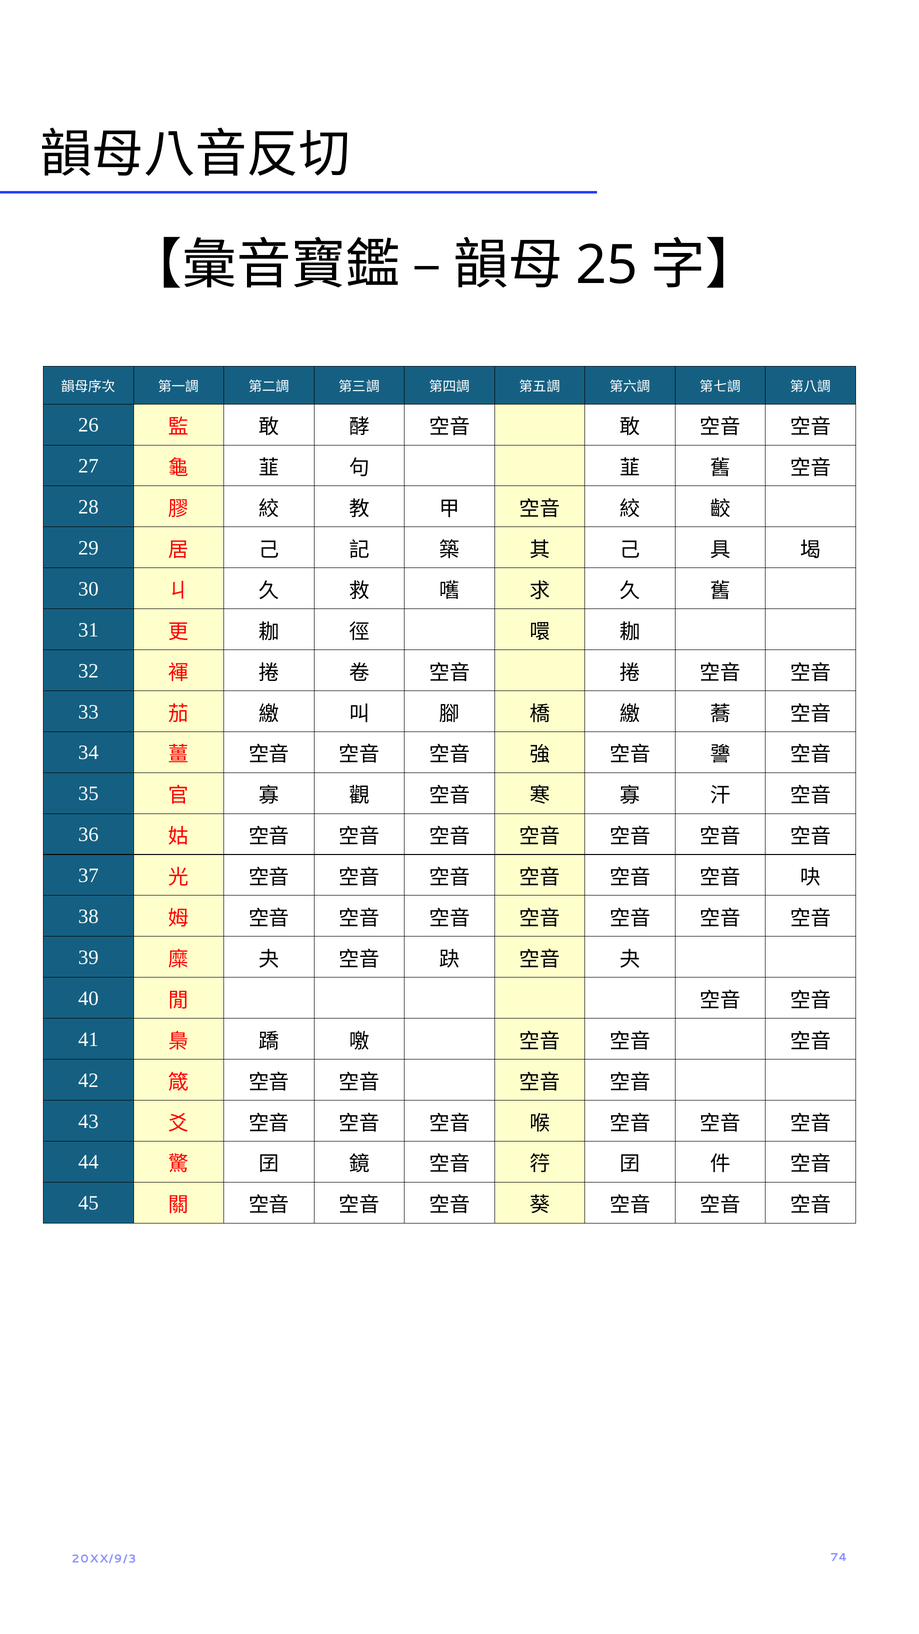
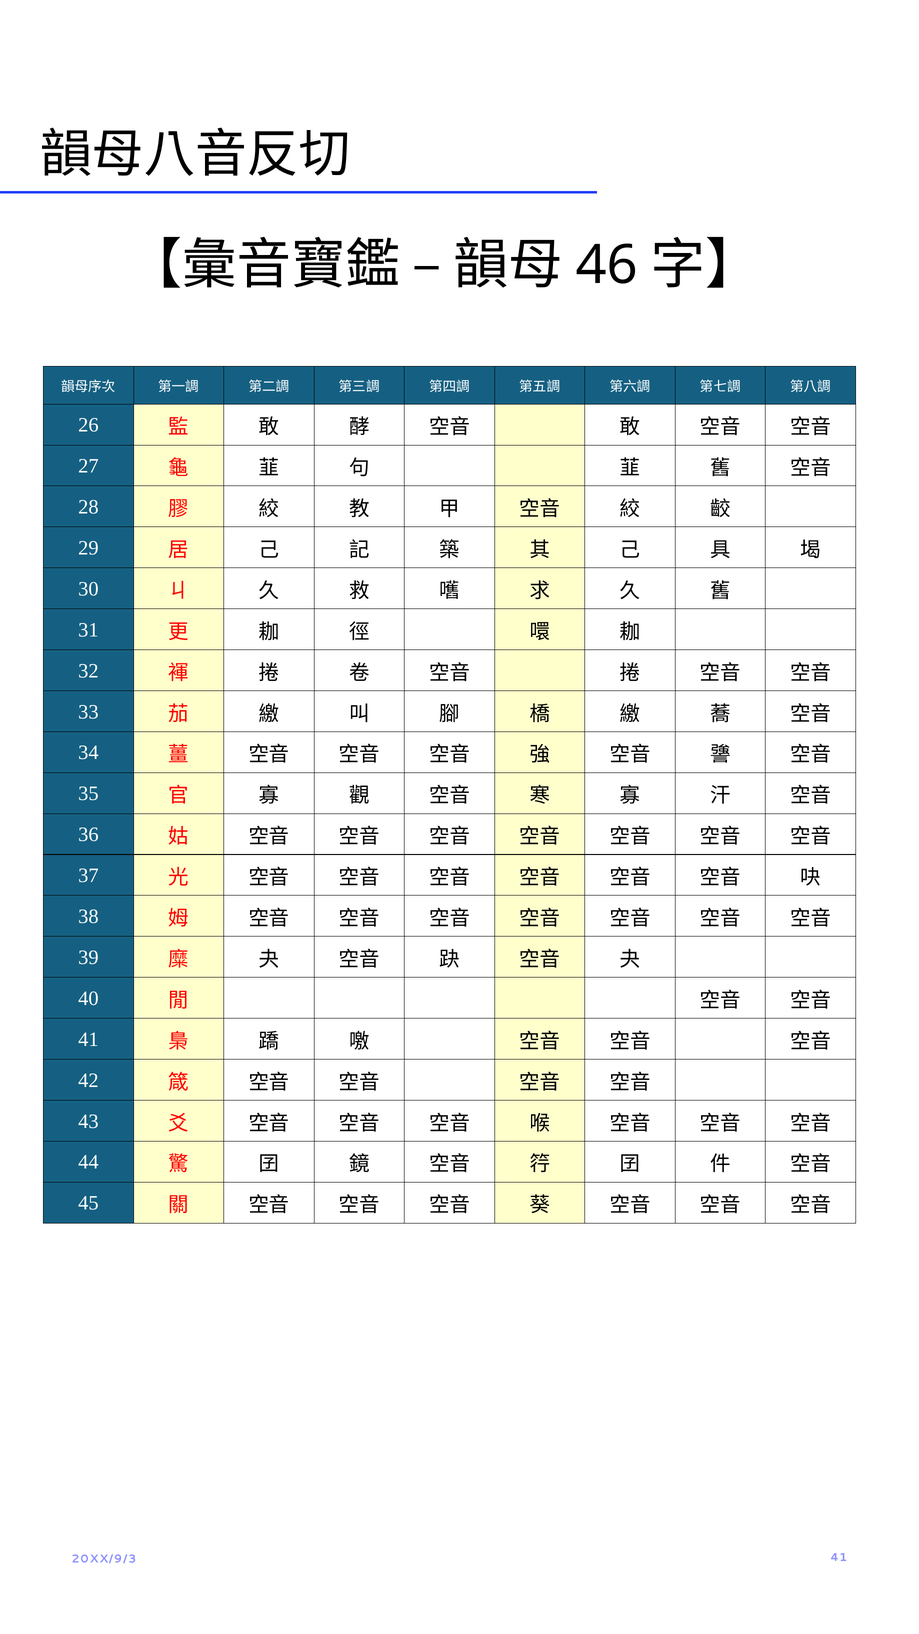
25: 25 -> 46
20XX/9/3 74: 74 -> 41
